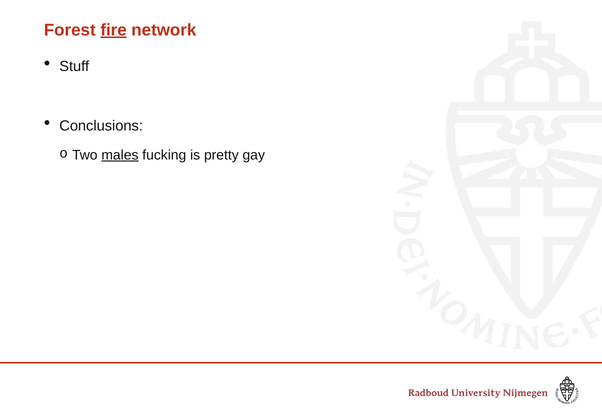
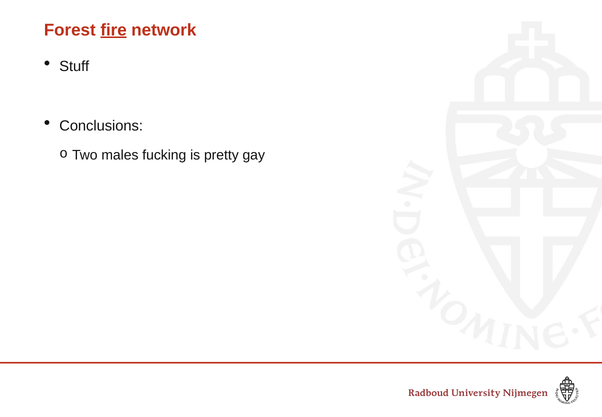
males underline: present -> none
